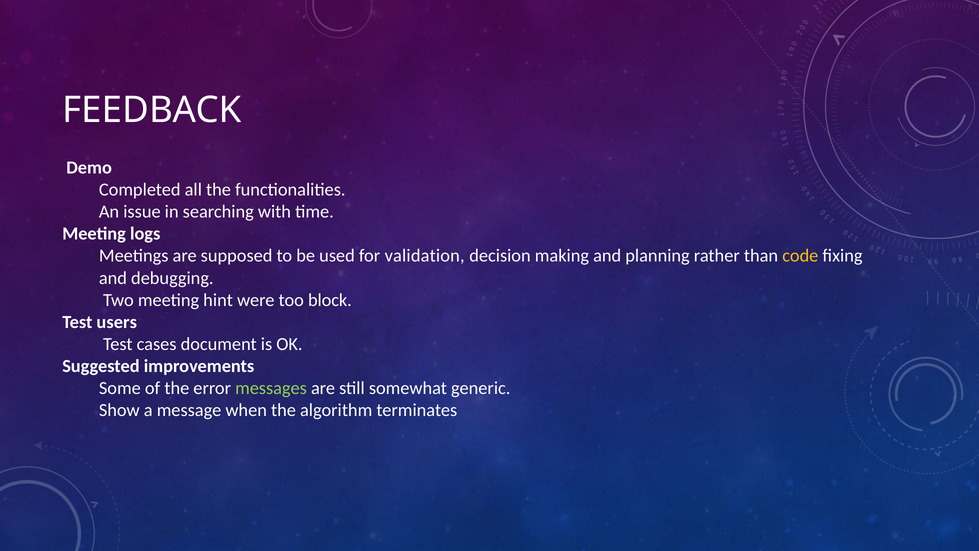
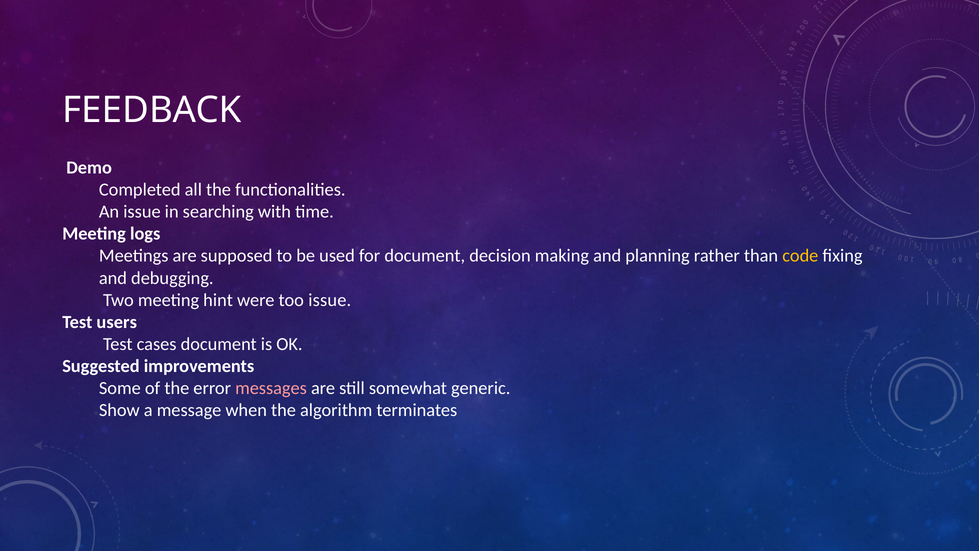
for validation: validation -> document
too block: block -> issue
messages colour: light green -> pink
